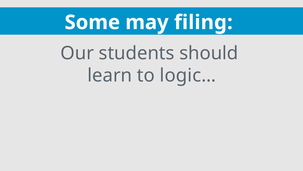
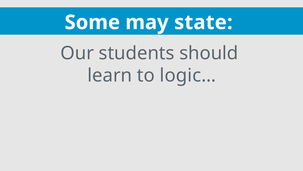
filing: filing -> state
